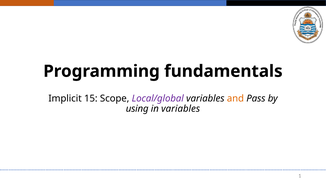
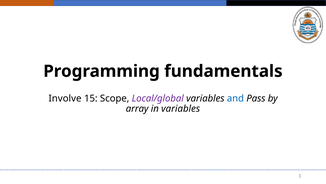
Implicit: Implicit -> Involve
and colour: orange -> blue
using: using -> array
